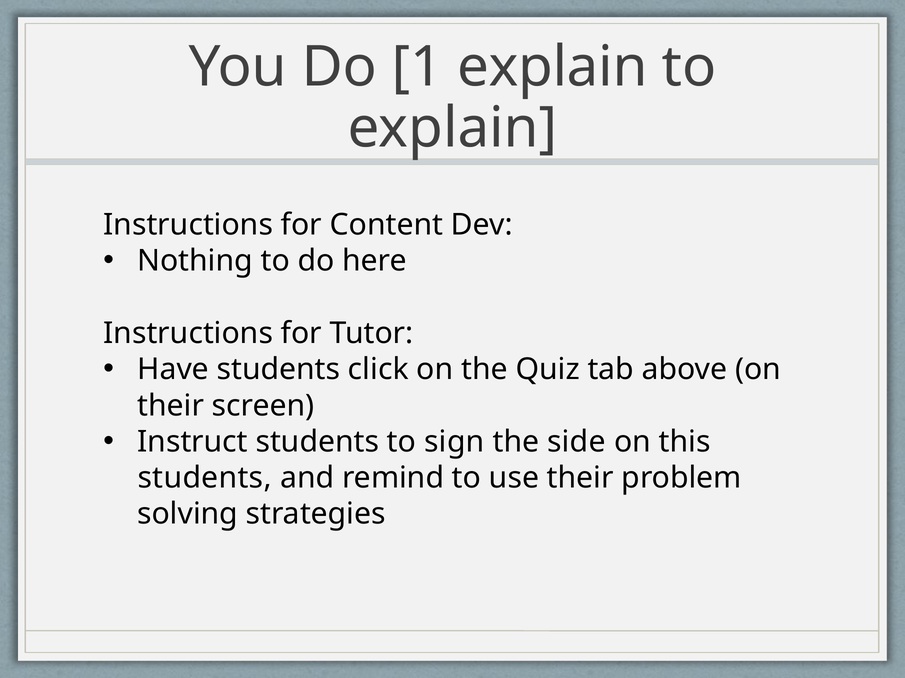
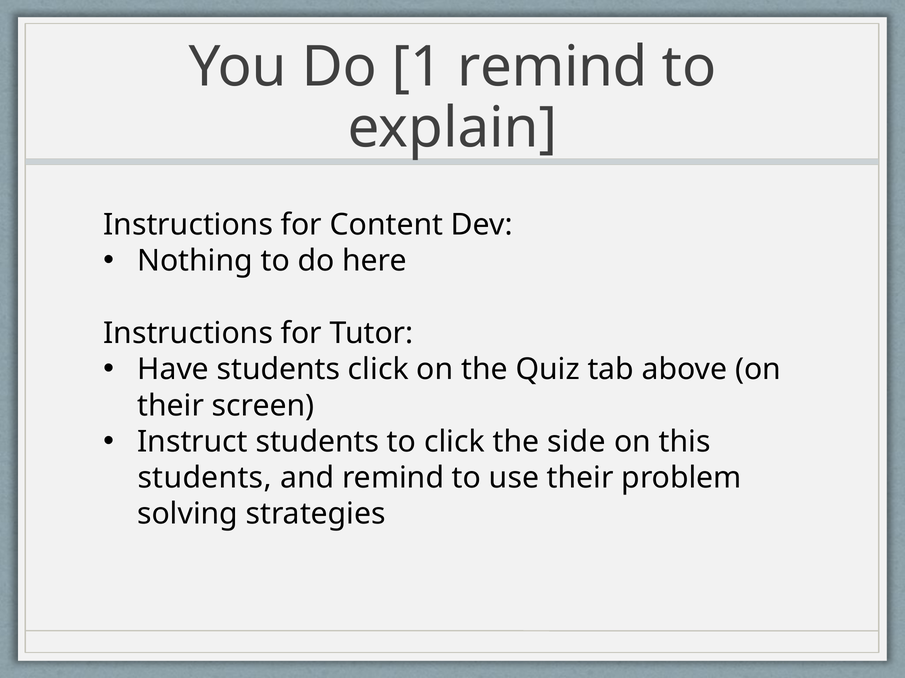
1 explain: explain -> remind
to sign: sign -> click
